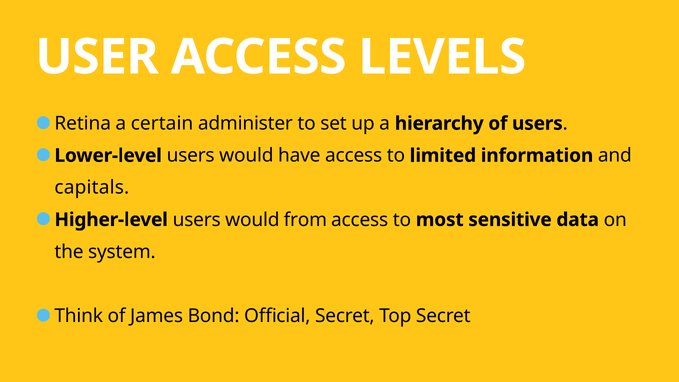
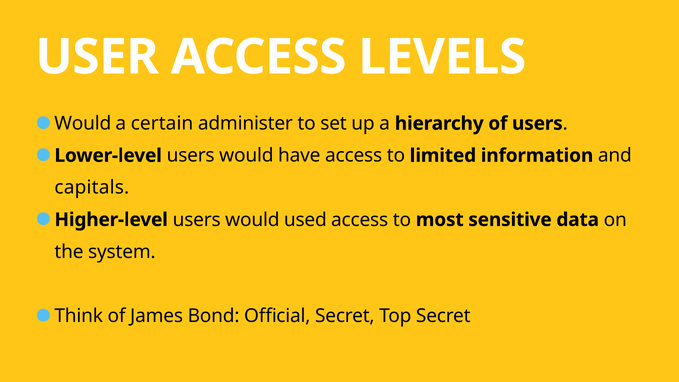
Retina at (83, 123): Retina -> Would
from: from -> used
